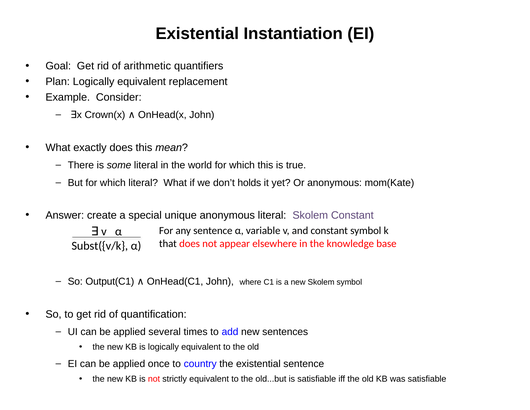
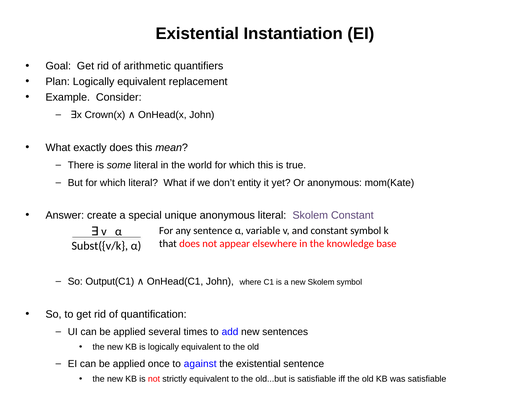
holds: holds -> entity
country: country -> against
